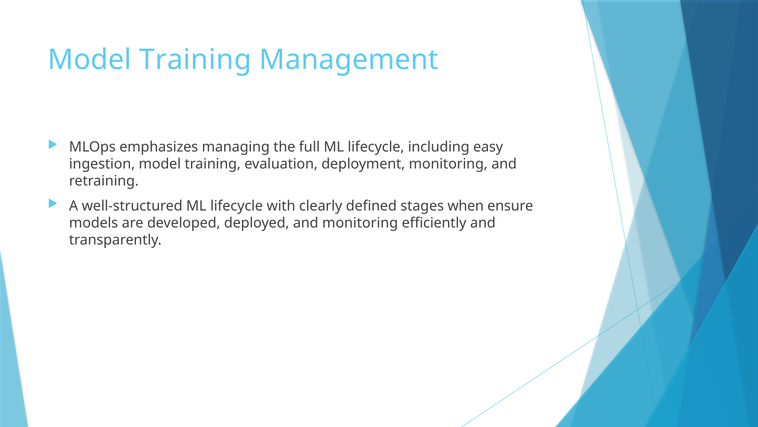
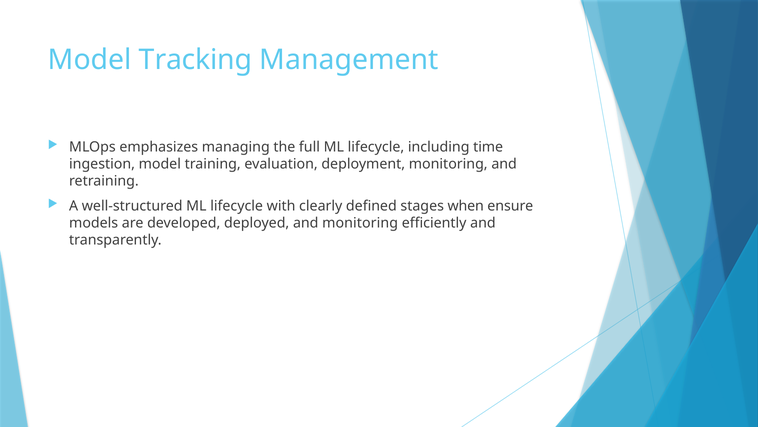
Training at (195, 60): Training -> Tracking
easy: easy -> time
